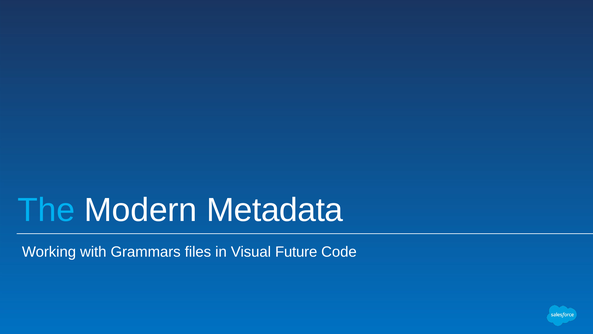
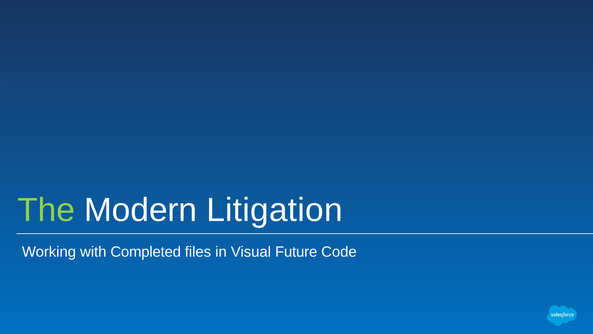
The colour: light blue -> light green
Metadata: Metadata -> Litigation
Grammars: Grammars -> Completed
